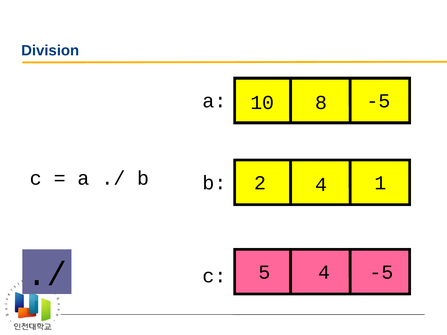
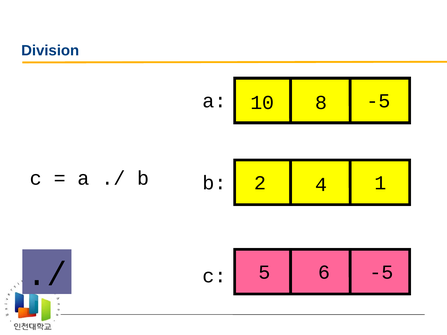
5 4: 4 -> 6
